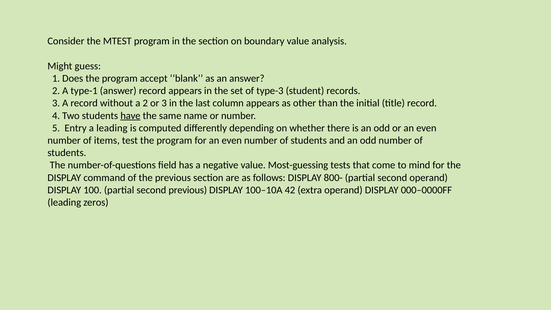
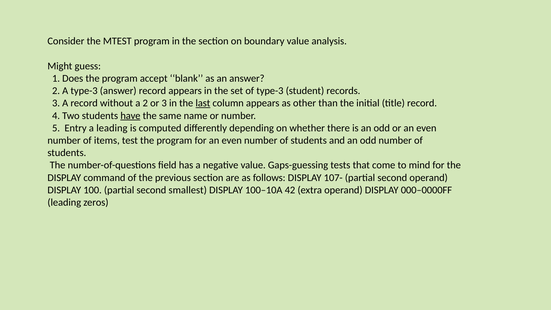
A type-1: type-1 -> type-3
last underline: none -> present
Most-guessing: Most-guessing -> Gaps-guessing
800-: 800- -> 107-
second previous: previous -> smallest
